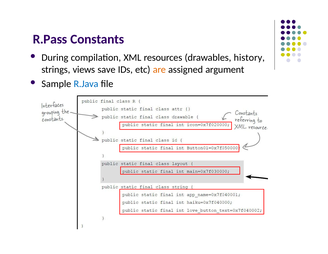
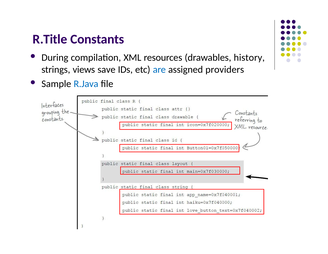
R.Pass: R.Pass -> R.Title
are colour: orange -> blue
argument: argument -> providers
